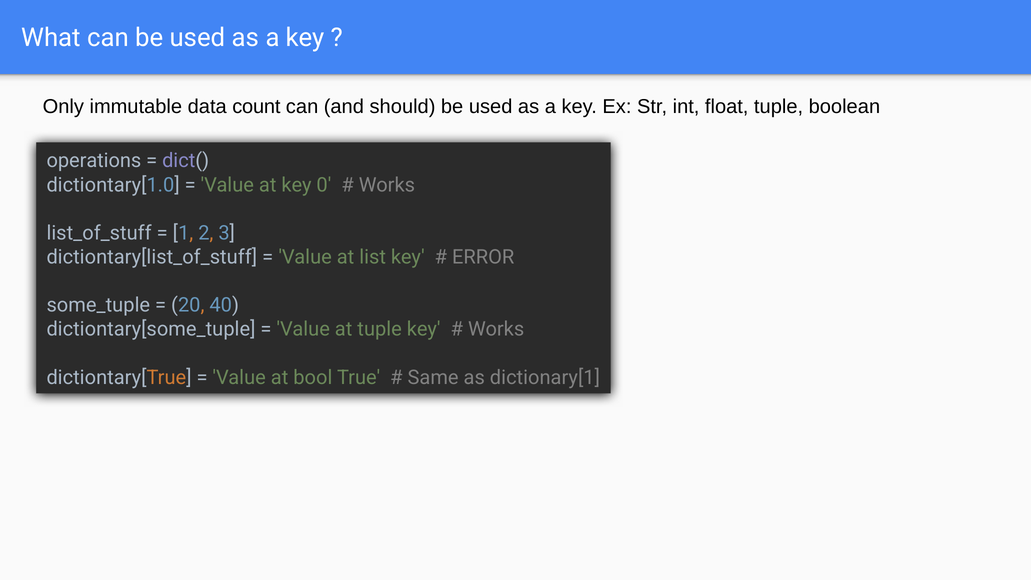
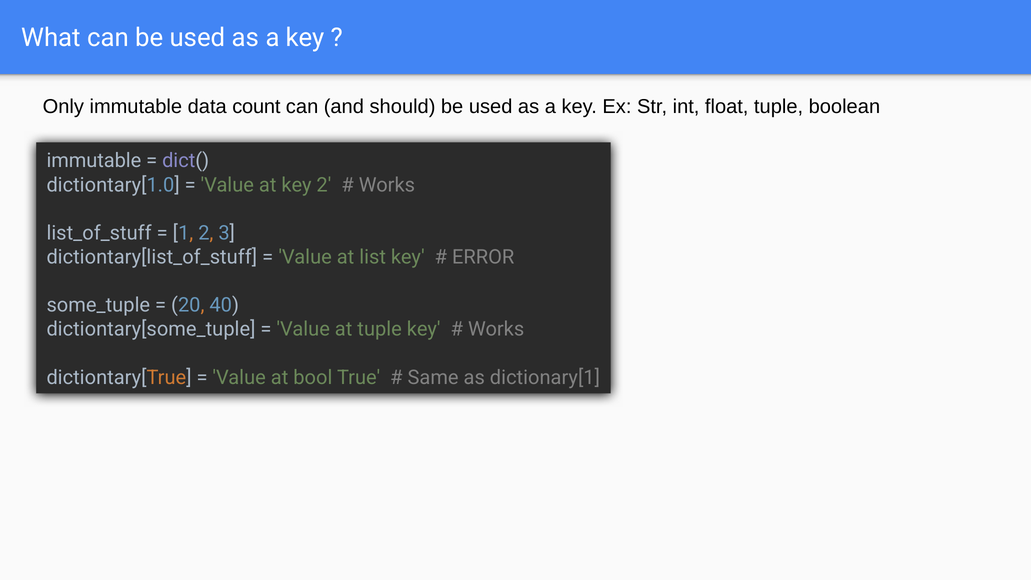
operations at (94, 161): operations -> immutable
key 0: 0 -> 2
